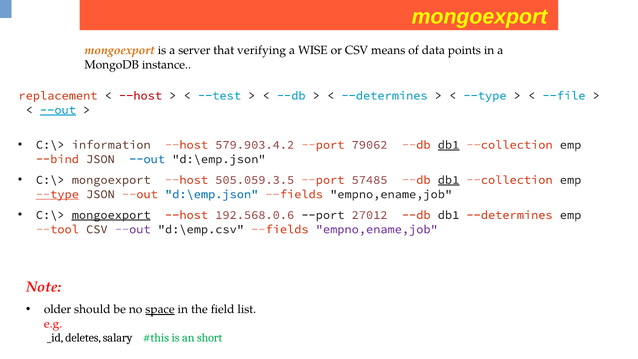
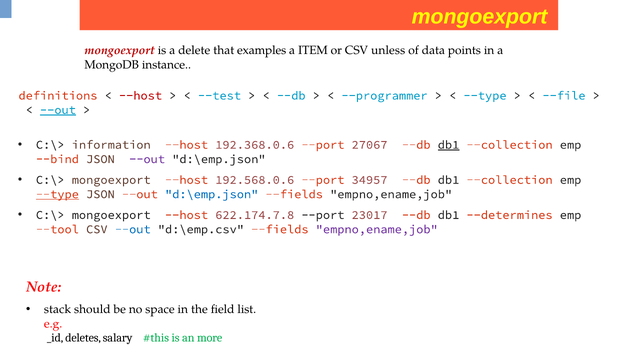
mongoexport at (120, 50) colour: orange -> red
server: server -> delete
verifying: verifying -> examples
WISE: WISE -> ITEM
means: means -> unless
replacement: replacement -> definitions
--determines at (385, 96): --determines -> --programmer
579.903.4.2: 579.903.4.2 -> 192.368.0.6
79062: 79062 -> 27067
--out at (147, 159) colour: blue -> purple
505.059.3.5: 505.059.3.5 -> 192.568.0.6
57485: 57485 -> 34957
db1 at (449, 180) underline: present -> none
mongoexport at (111, 215) underline: present -> none
192.568.0.6: 192.568.0.6 -> 622.174.7.8
27012: 27012 -> 23017
--out at (133, 229) colour: purple -> blue
older: older -> stack
space underline: present -> none
short: short -> more
